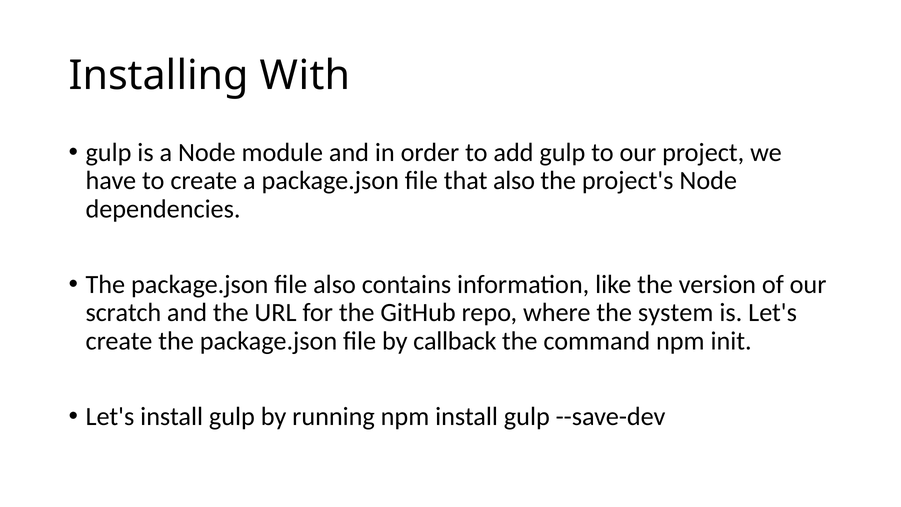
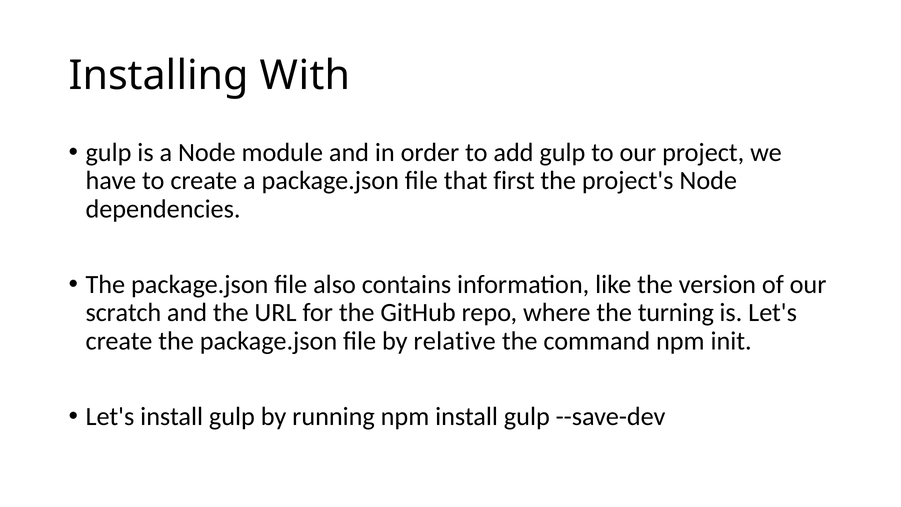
that also: also -> first
system: system -> turning
callback: callback -> relative
